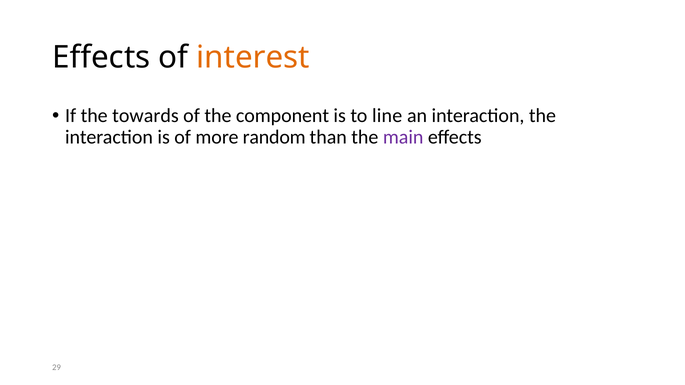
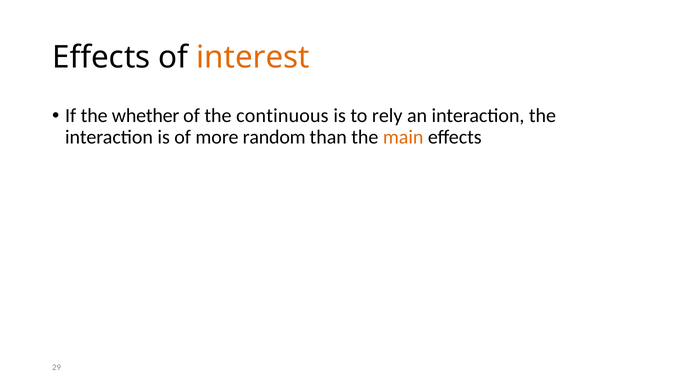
towards: towards -> whether
component: component -> continuous
line: line -> rely
main colour: purple -> orange
